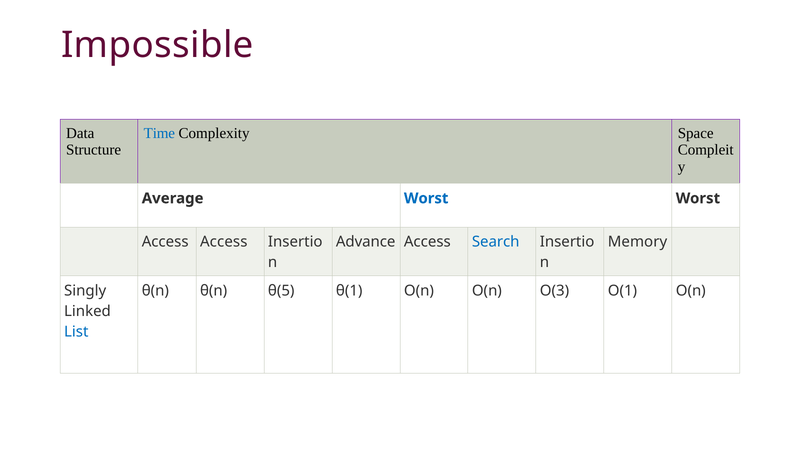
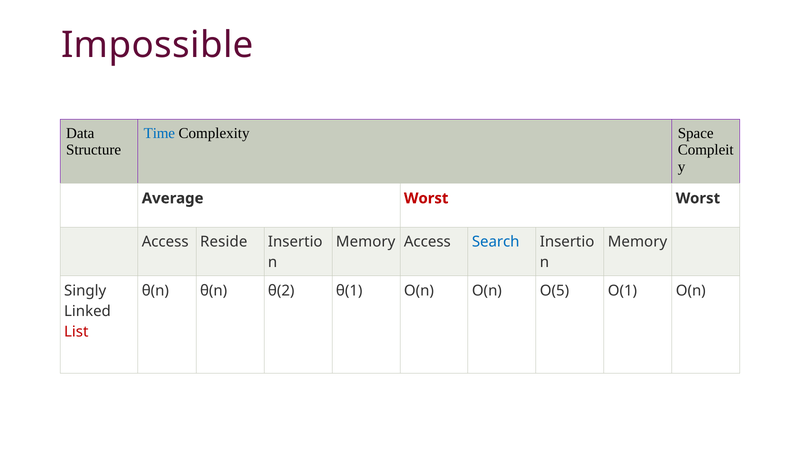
Worst at (426, 198) colour: blue -> red
Access Access: Access -> Reside
Advance at (366, 242): Advance -> Memory
θ(5: θ(5 -> θ(2
O(3: O(3 -> O(5
List colour: blue -> red
